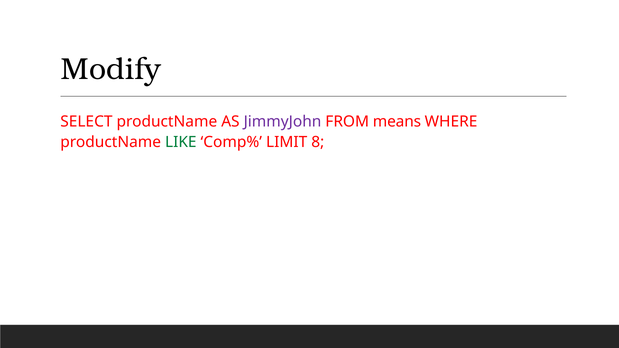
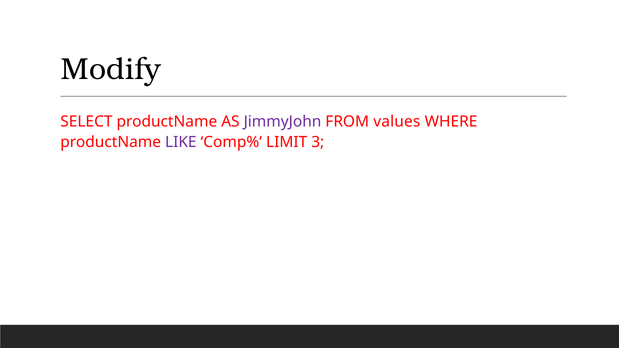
means: means -> values
LIKE colour: green -> purple
8: 8 -> 3
